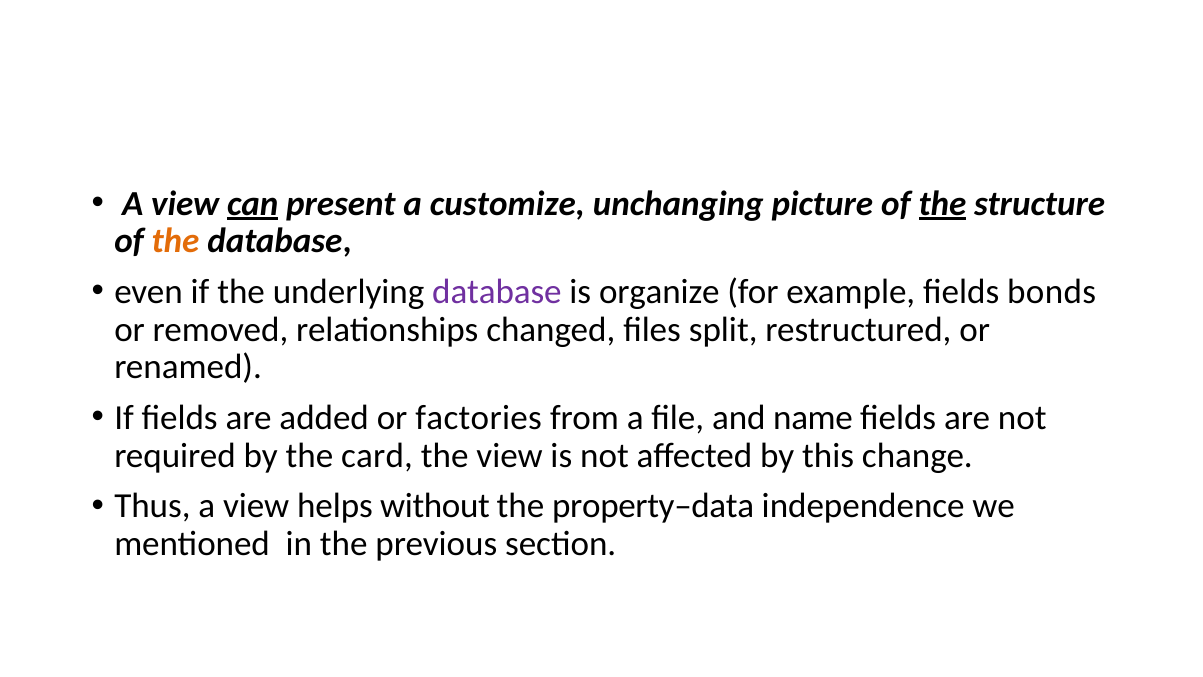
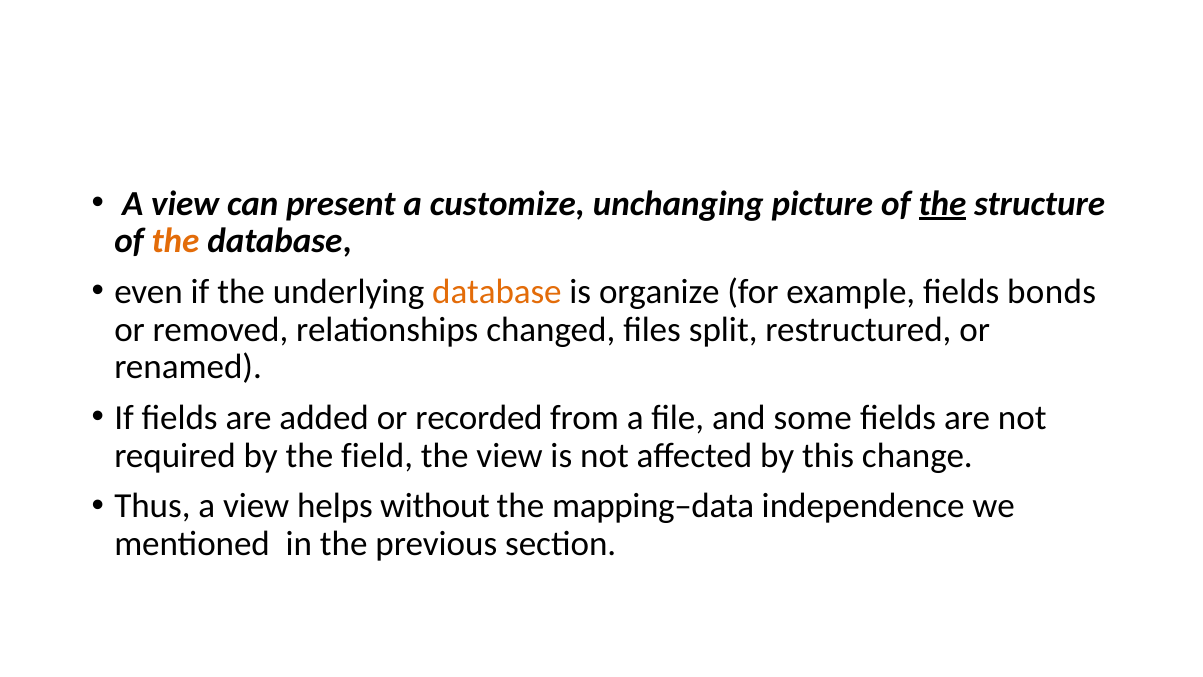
can underline: present -> none
database at (497, 292) colour: purple -> orange
factories: factories -> recorded
name: name -> some
card: card -> field
property–data: property–data -> mapping–data
